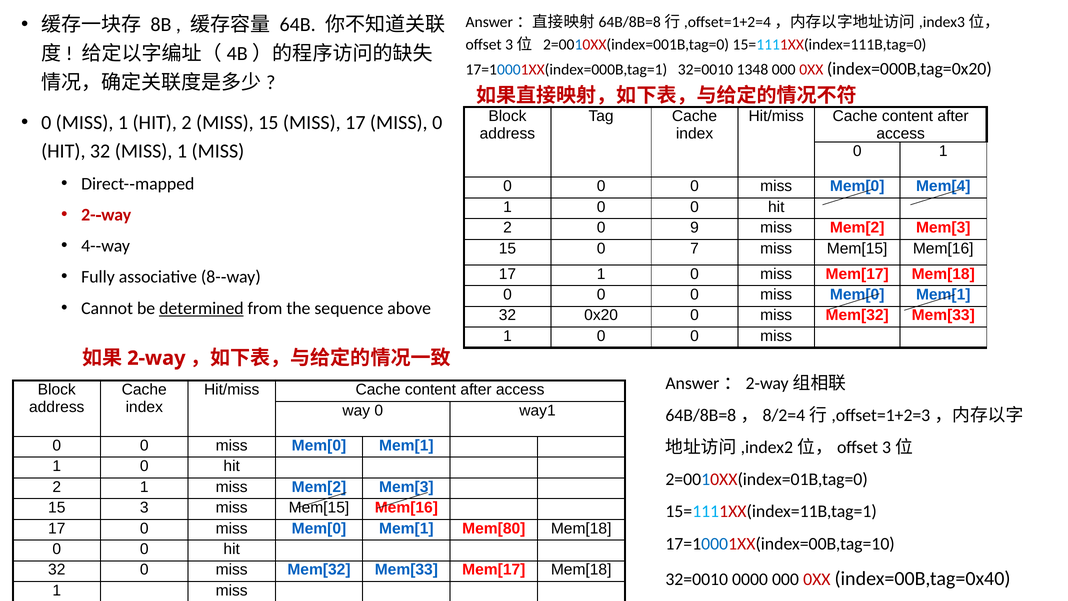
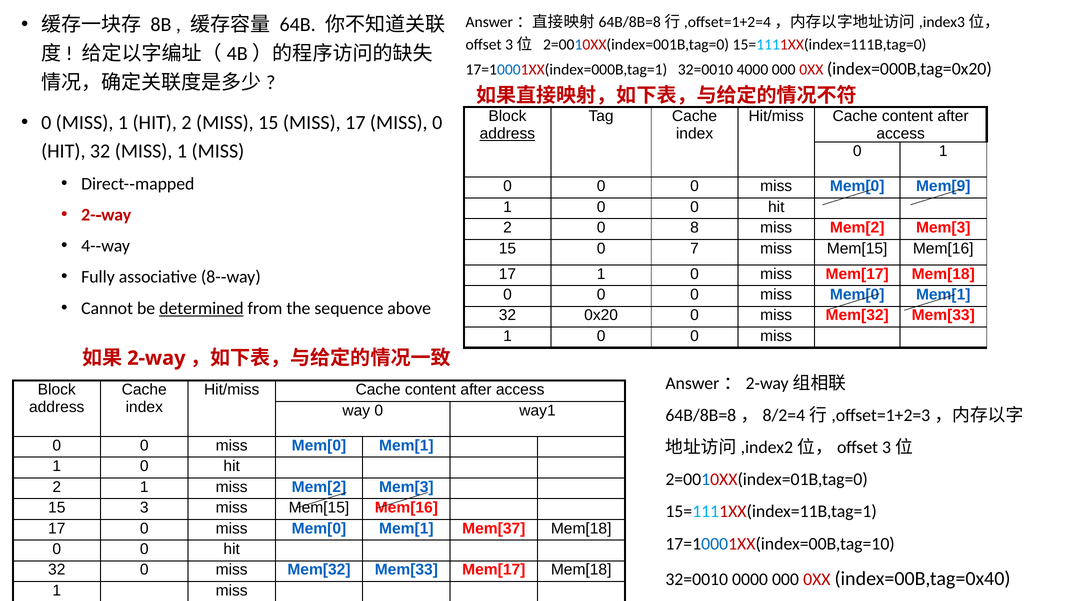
1348: 1348 -> 4000
address at (507, 134) underline: none -> present
Mem[4: Mem[4 -> Mem[9
9: 9 -> 8
Mem[80: Mem[80 -> Mem[37
